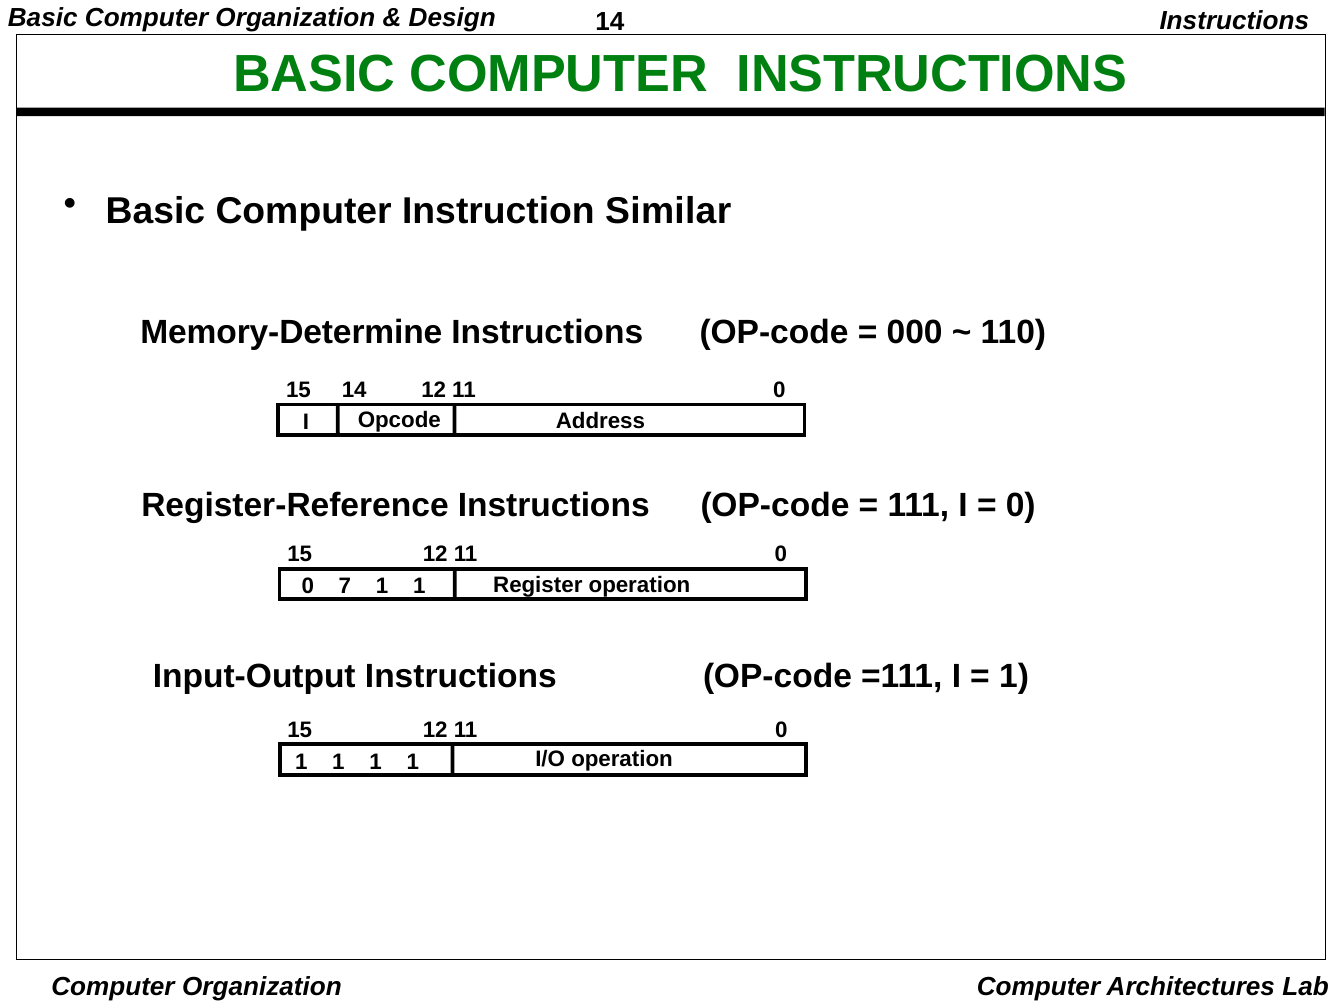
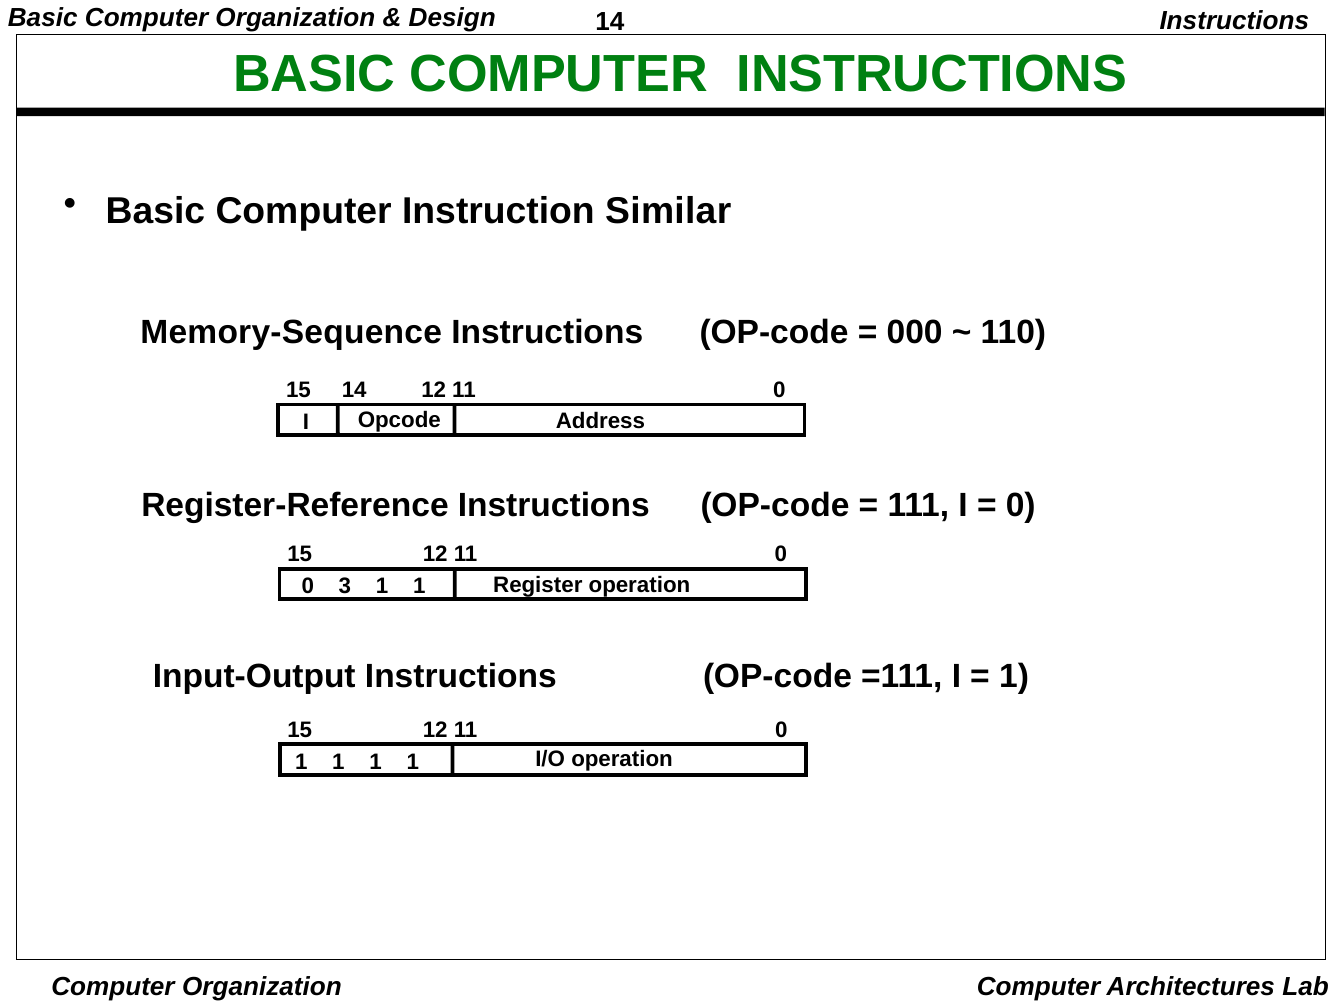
Memory-Determine: Memory-Determine -> Memory-Sequence
7: 7 -> 3
